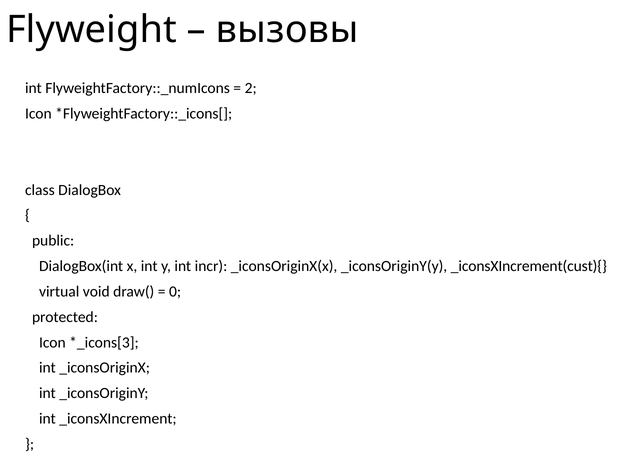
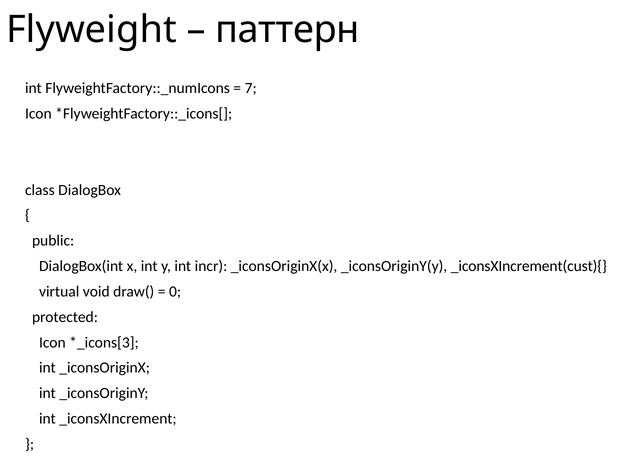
вызовы: вызовы -> паттерн
2: 2 -> 7
